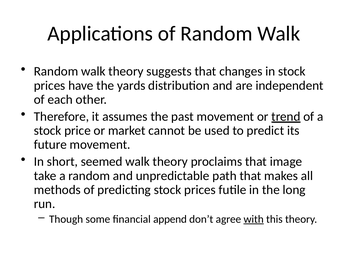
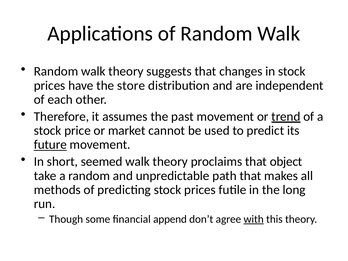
yards: yards -> store
future underline: none -> present
image: image -> object
